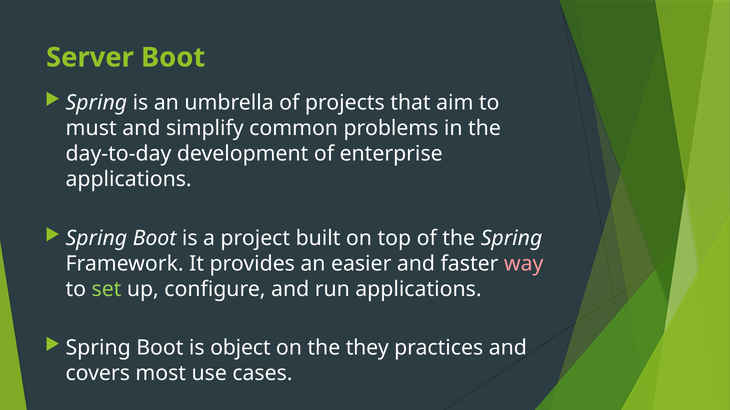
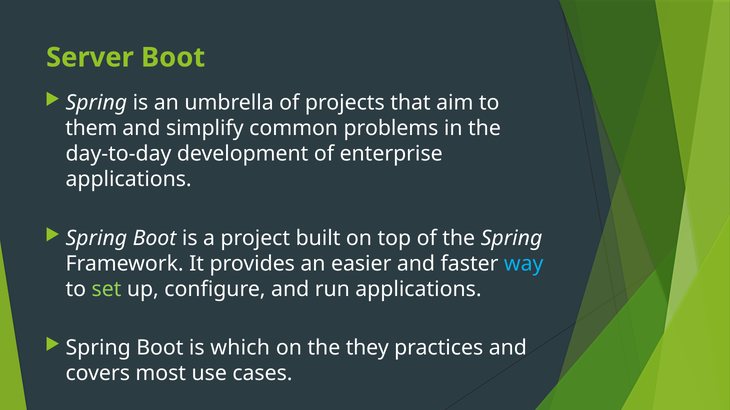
must: must -> them
way colour: pink -> light blue
object: object -> which
